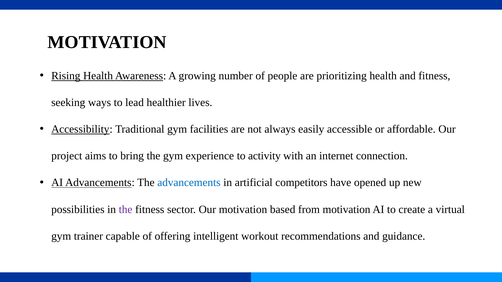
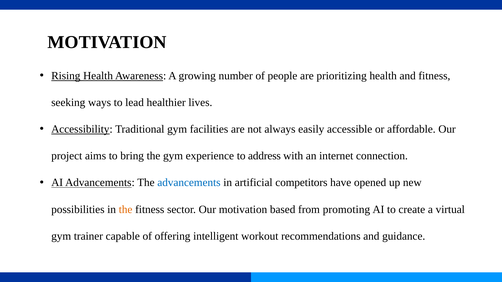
activity: activity -> address
the at (126, 210) colour: purple -> orange
from motivation: motivation -> promoting
